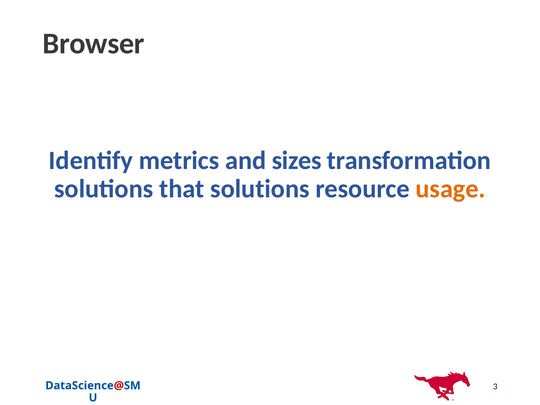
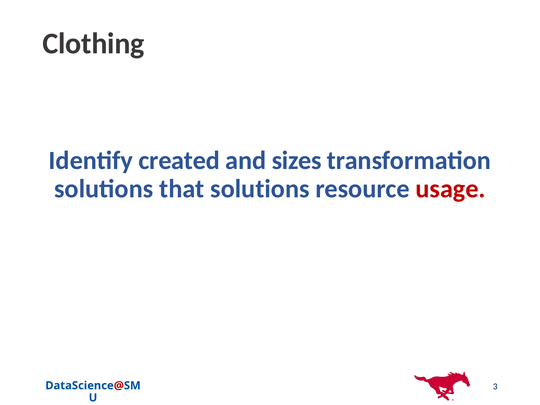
Browser: Browser -> Clothing
metrics: metrics -> created
usage colour: orange -> red
